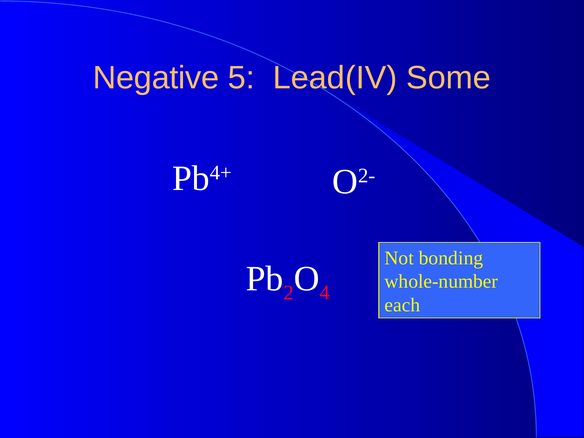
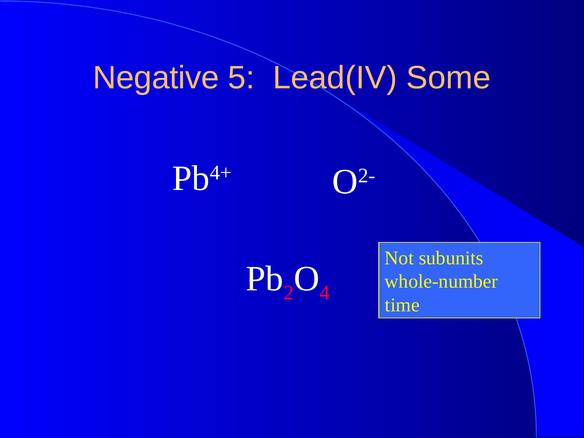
bonding: bonding -> subunits
each: each -> time
